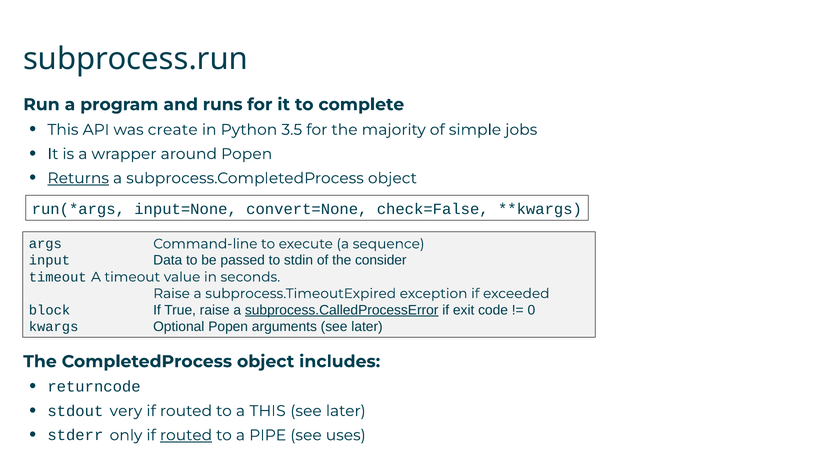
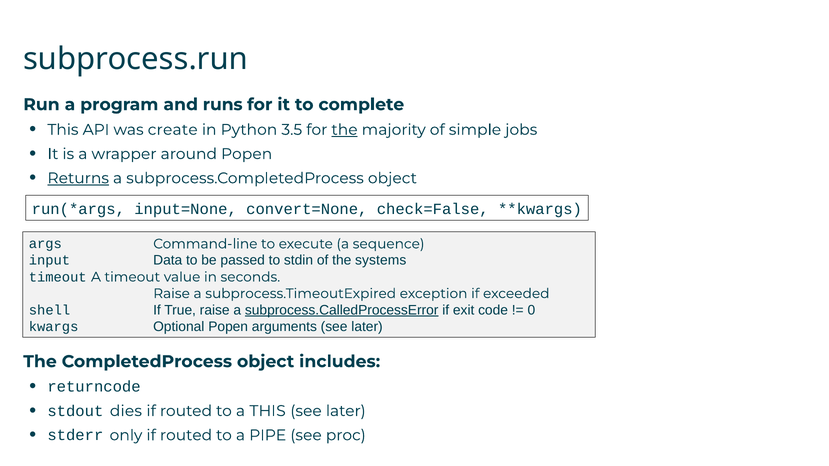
the at (345, 130) underline: none -> present
consider: consider -> systems
block: block -> shell
very: very -> dies
routed at (186, 435) underline: present -> none
uses: uses -> proc
